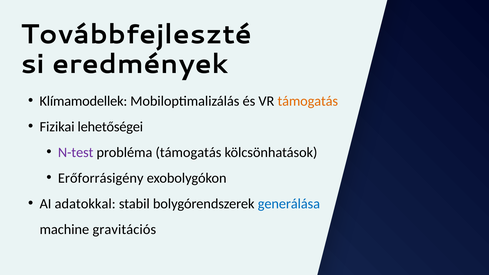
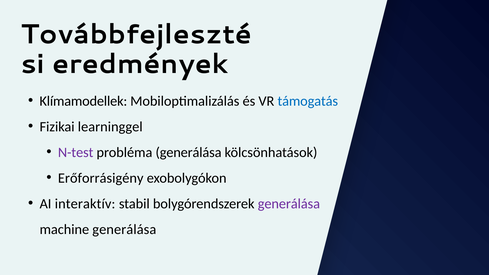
támogatás at (308, 101) colour: orange -> blue
lehetőségei: lehetőségei -> learninggel
probléma támogatás: támogatás -> generálása
adatokkal: adatokkal -> interaktív
generálása at (289, 204) colour: blue -> purple
machine gravitációs: gravitációs -> generálása
